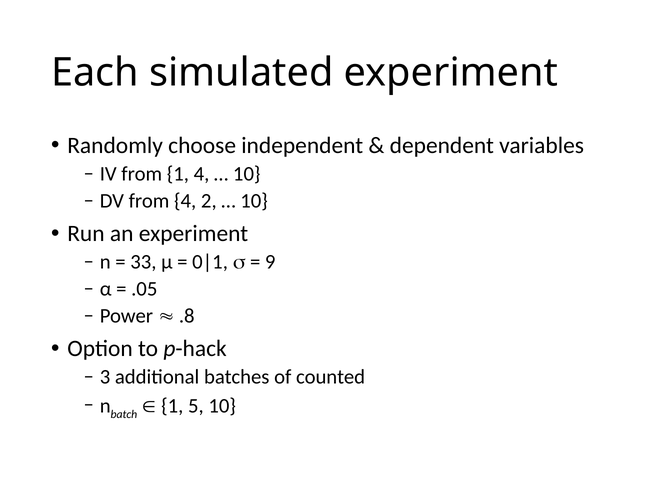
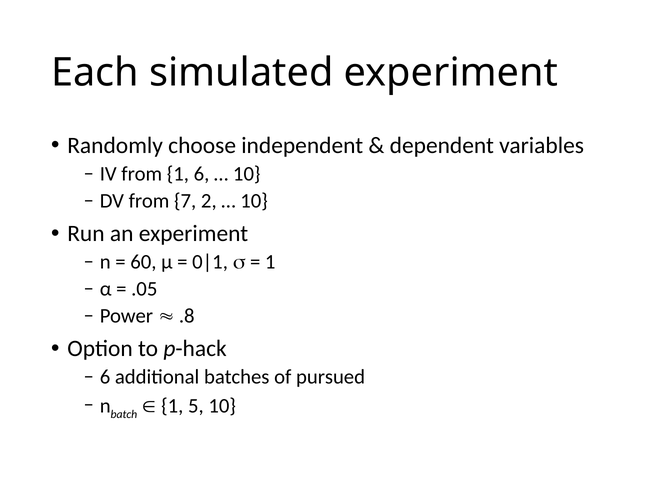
1 4: 4 -> 6
from 4: 4 -> 7
33: 33 -> 60
9 at (270, 262): 9 -> 1
3 at (105, 377): 3 -> 6
counted: counted -> pursued
